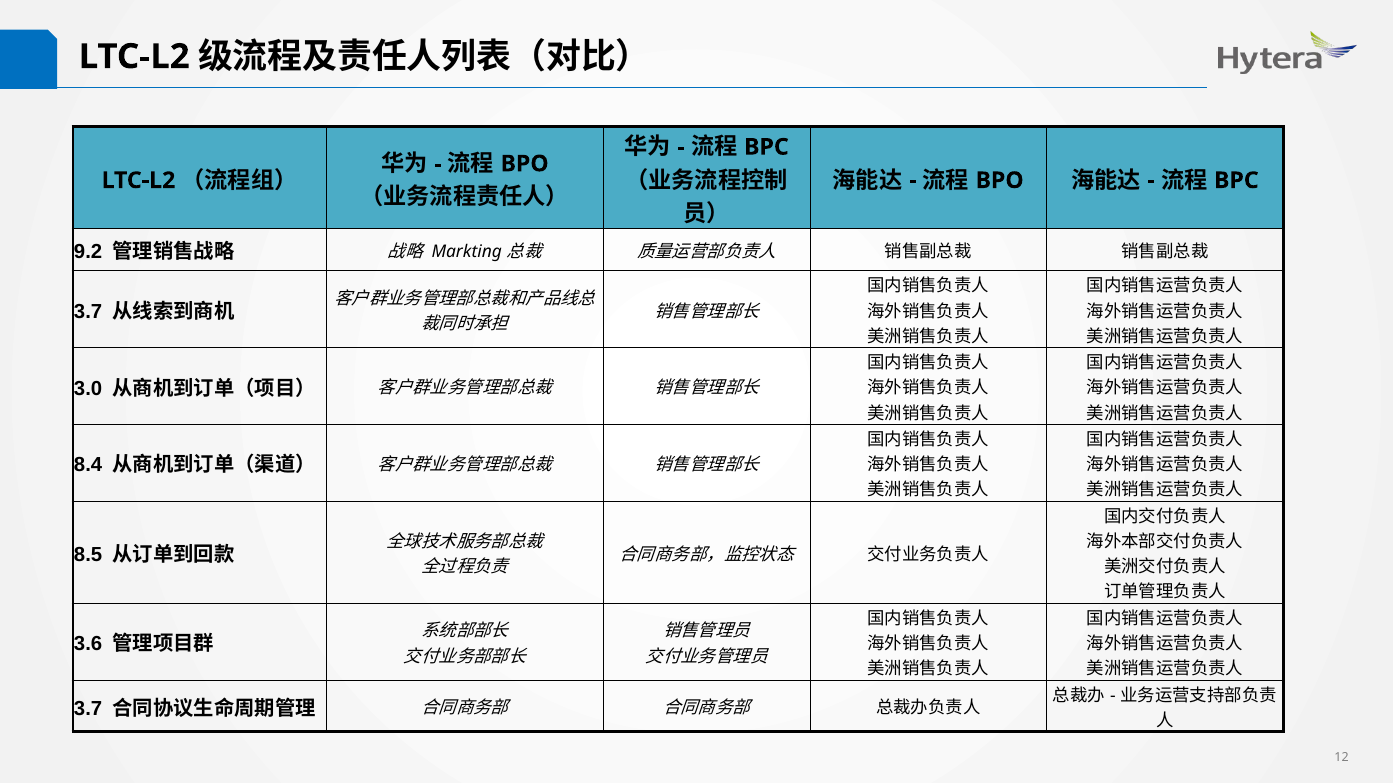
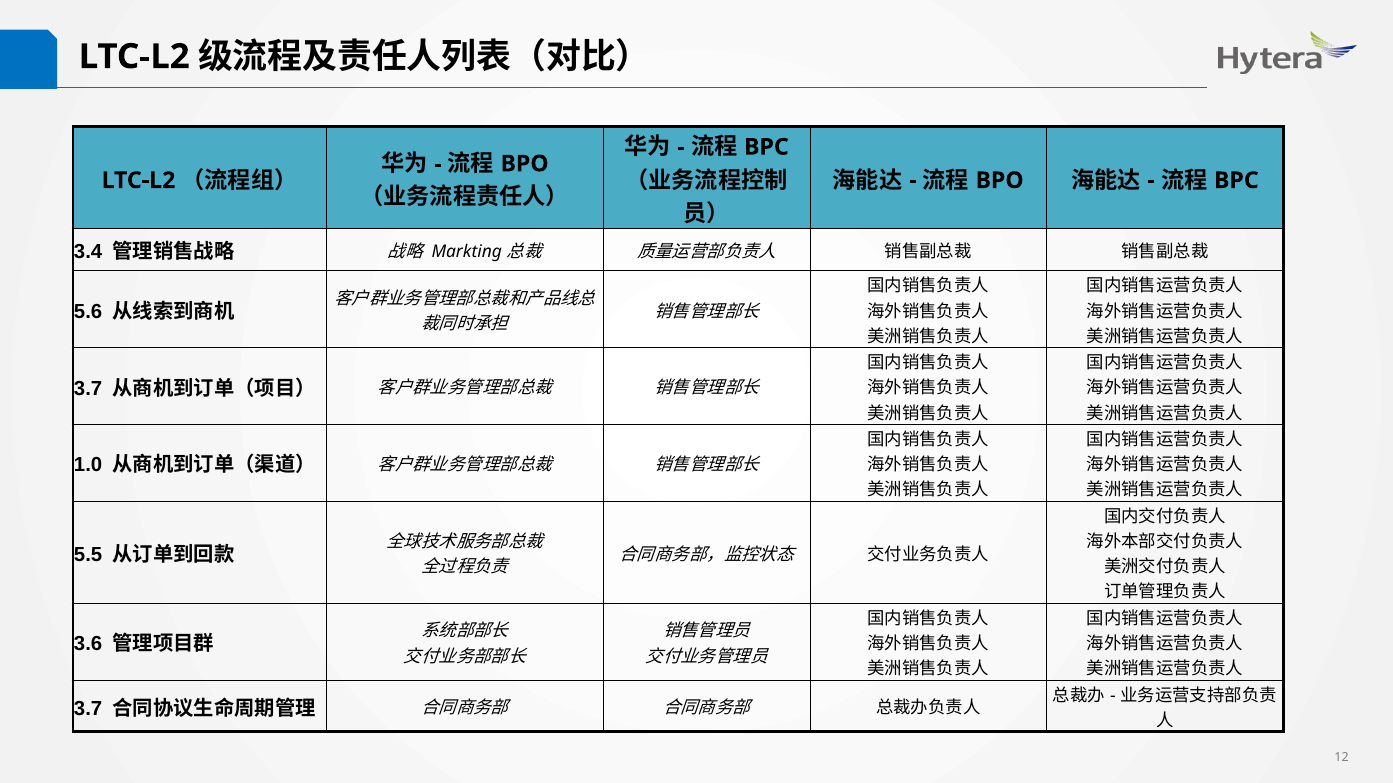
9.2: 9.2 -> 3.4
3.7 at (88, 312): 3.7 -> 5.6
3.0 at (88, 389): 3.0 -> 3.7
8.4: 8.4 -> 1.0
8.5: 8.5 -> 5.5
